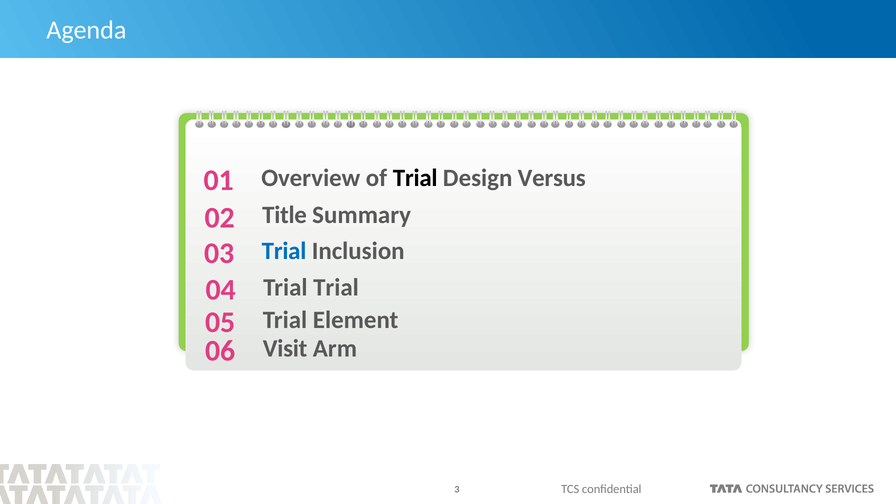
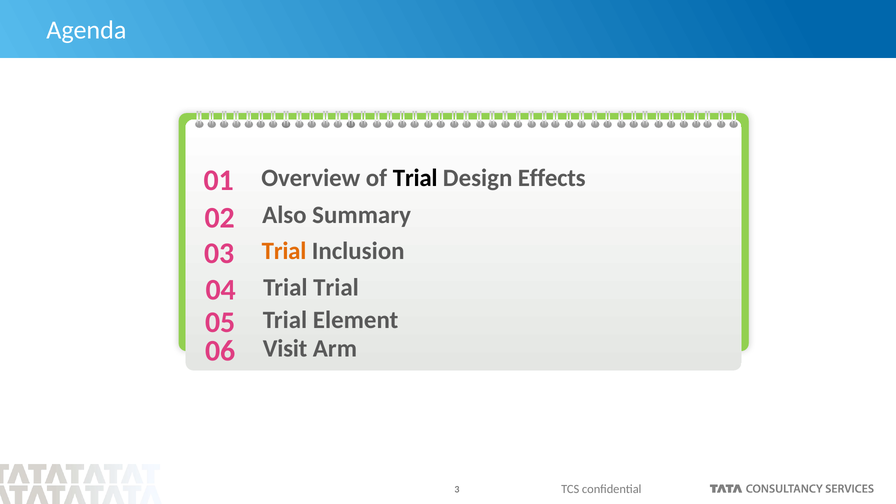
Versus: Versus -> Effects
Title: Title -> Also
Trial at (284, 251) colour: blue -> orange
